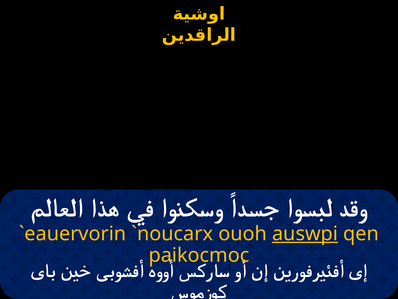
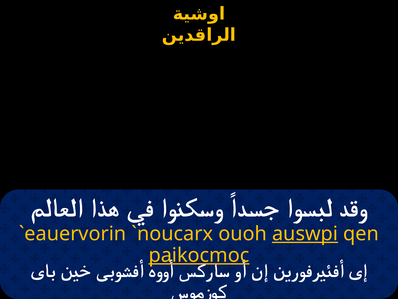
paikocmoc underline: none -> present
